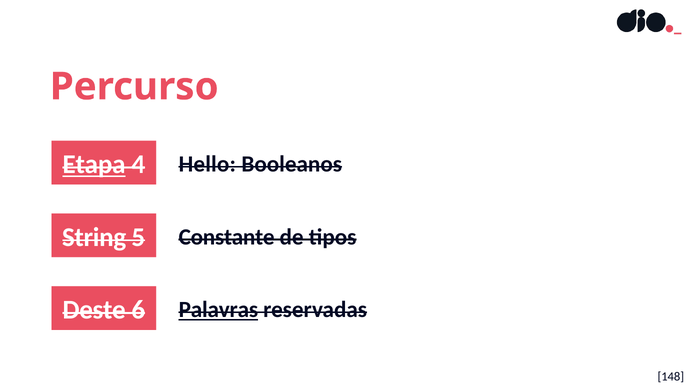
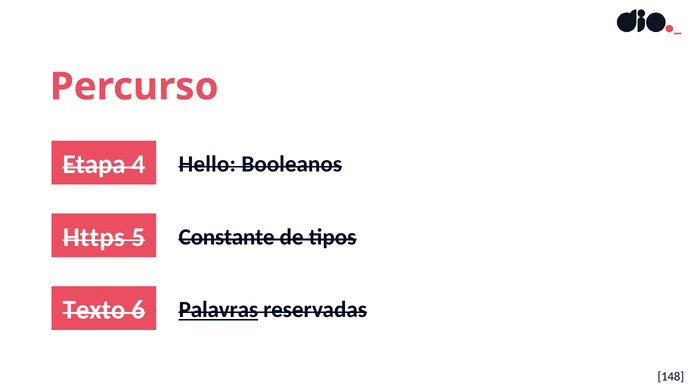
Etapa underline: present -> none
String: String -> Https
Deste: Deste -> Texto
